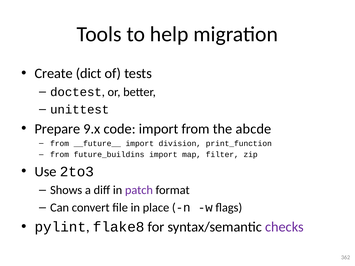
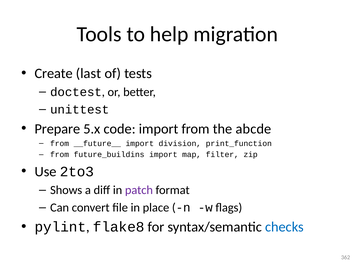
dict: dict -> last
9.x: 9.x -> 5.x
checks colour: purple -> blue
